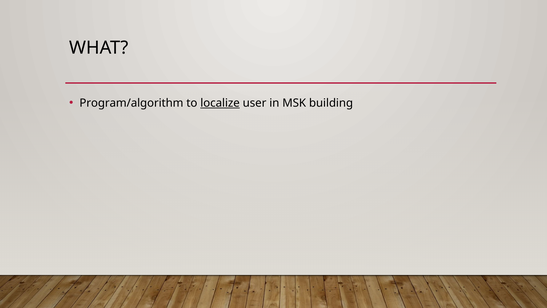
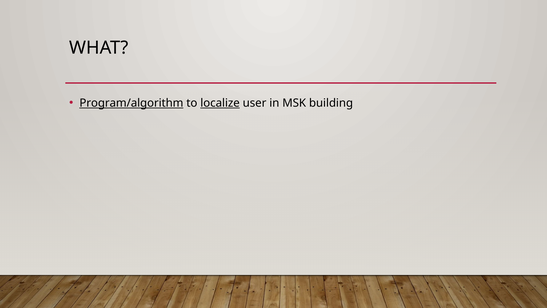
Program/algorithm underline: none -> present
